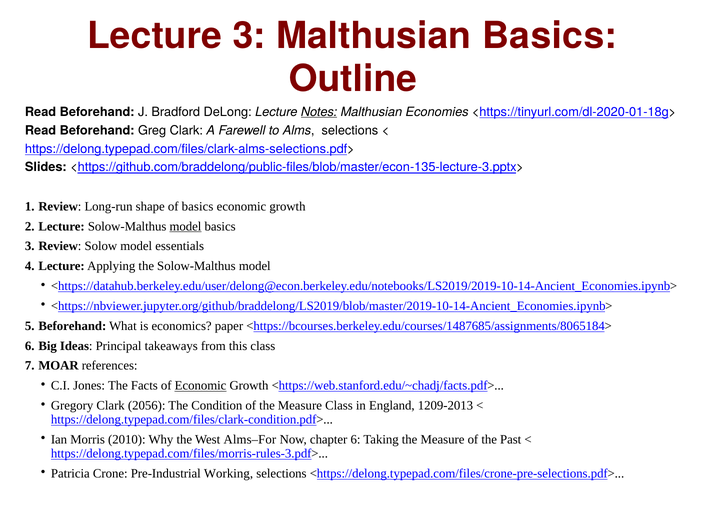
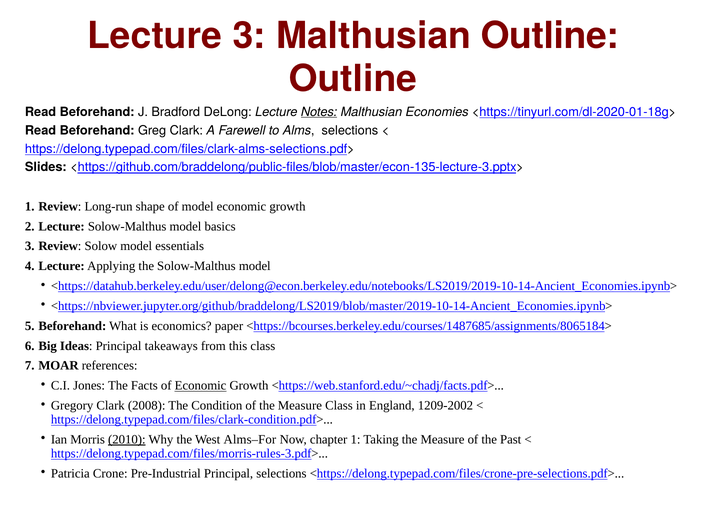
Malthusian Basics: Basics -> Outline
of basics: basics -> model
model at (185, 226) underline: present -> none
2056: 2056 -> 2008
1209-2013: 1209-2013 -> 1209-2002
2010 underline: none -> present
chapter 6: 6 -> 1
Pre-Industrial Working: Working -> Principal
